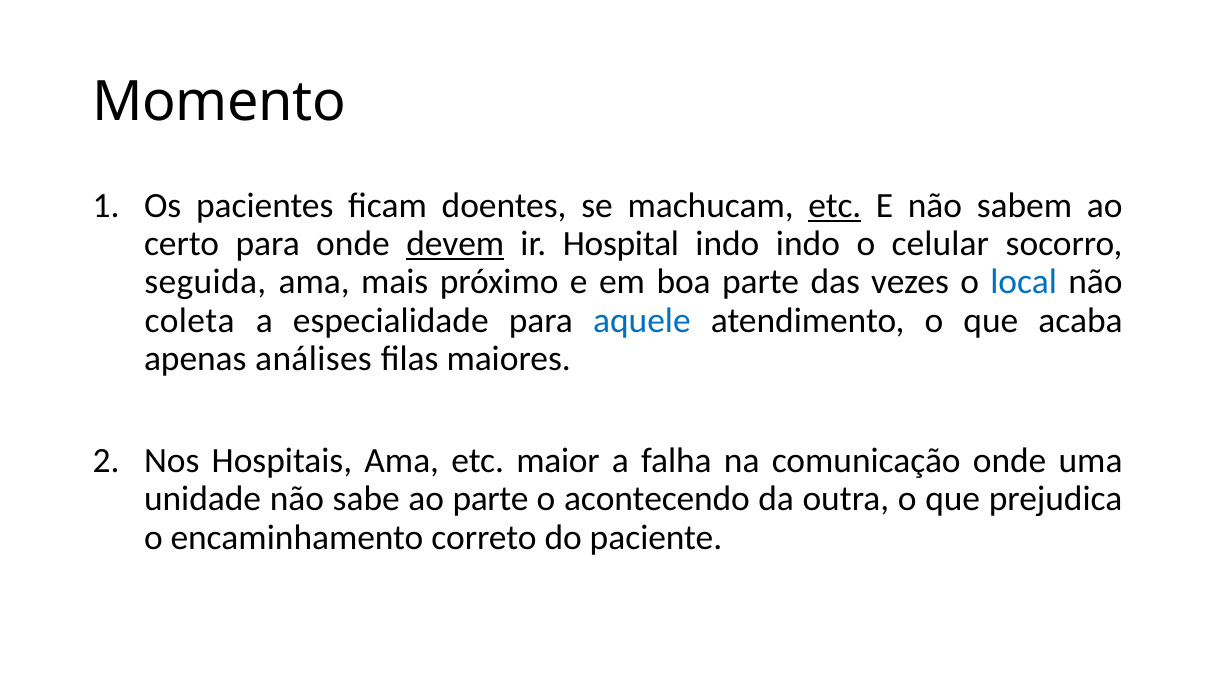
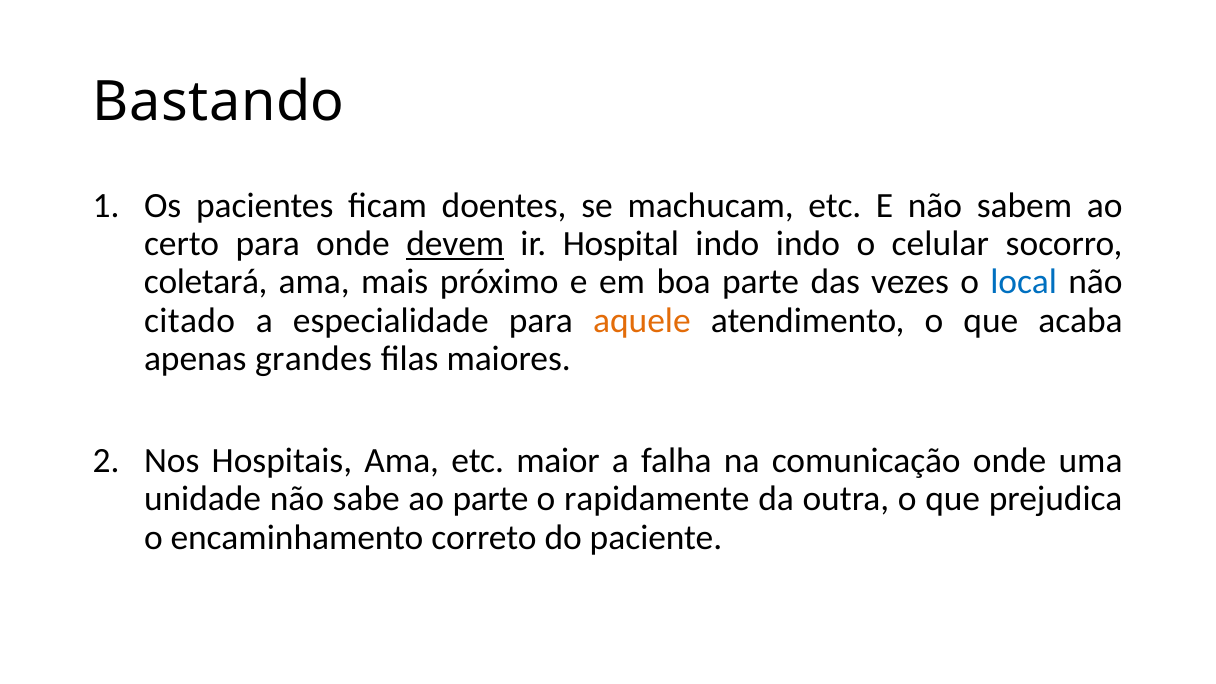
Momento: Momento -> Bastando
etc at (835, 206) underline: present -> none
seguida: seguida -> coletará
coleta: coleta -> citado
aquele colour: blue -> orange
análises: análises -> grandes
acontecendo: acontecendo -> rapidamente
